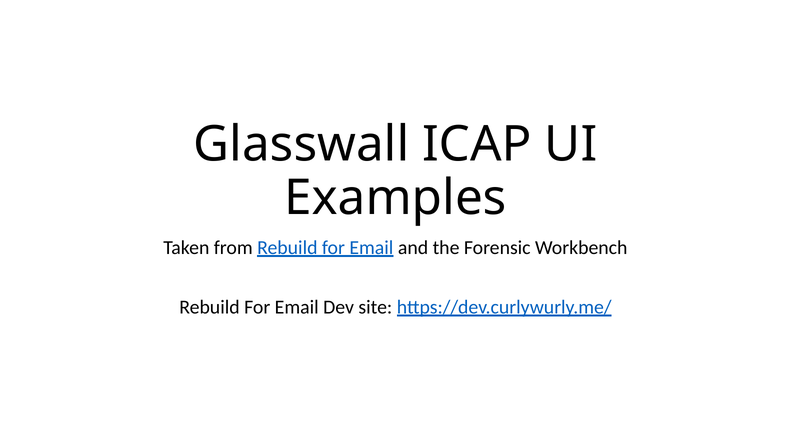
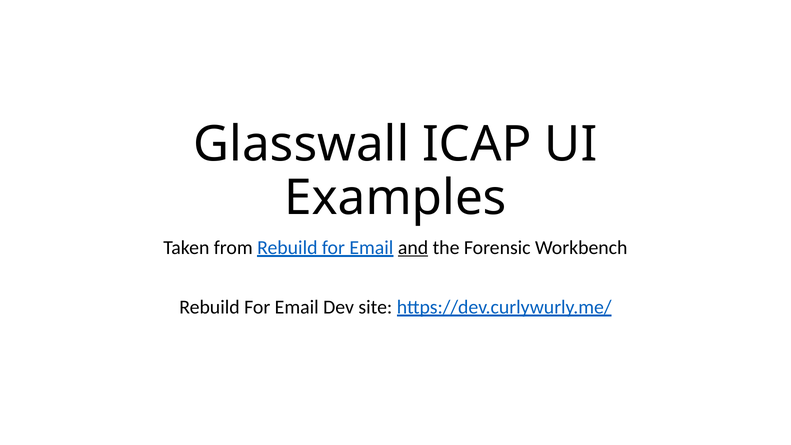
and underline: none -> present
